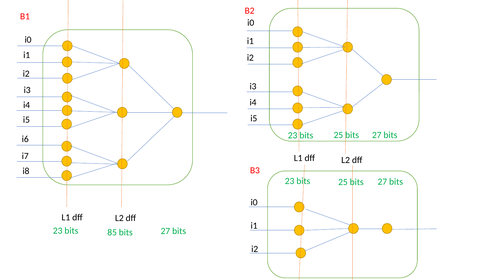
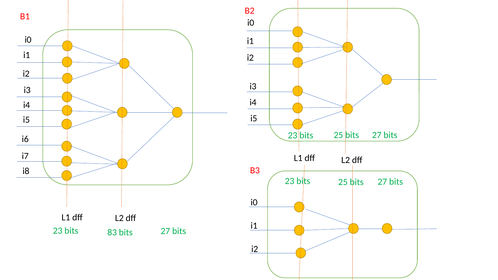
85: 85 -> 83
